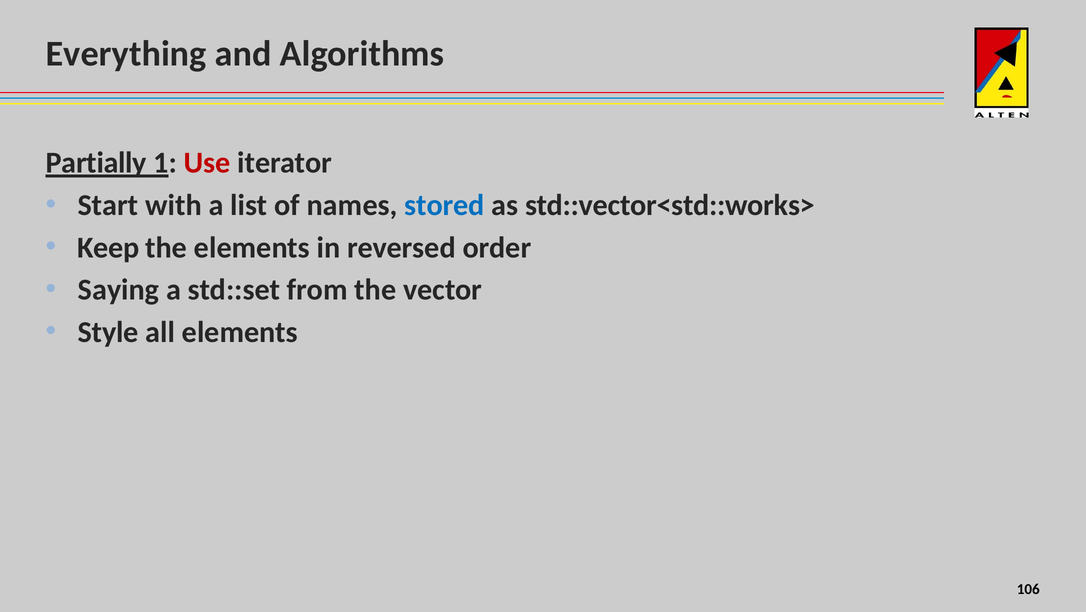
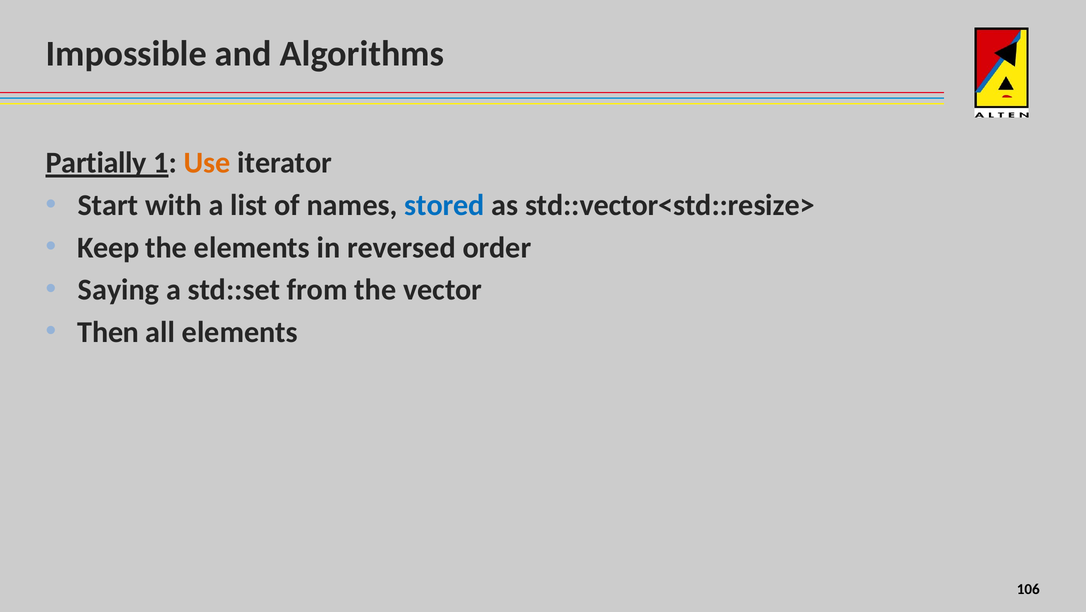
Everything: Everything -> Impossible
Use colour: red -> orange
std::vector<std::works>: std::vector<std::works> -> std::vector<std::resize>
Style: Style -> Then
